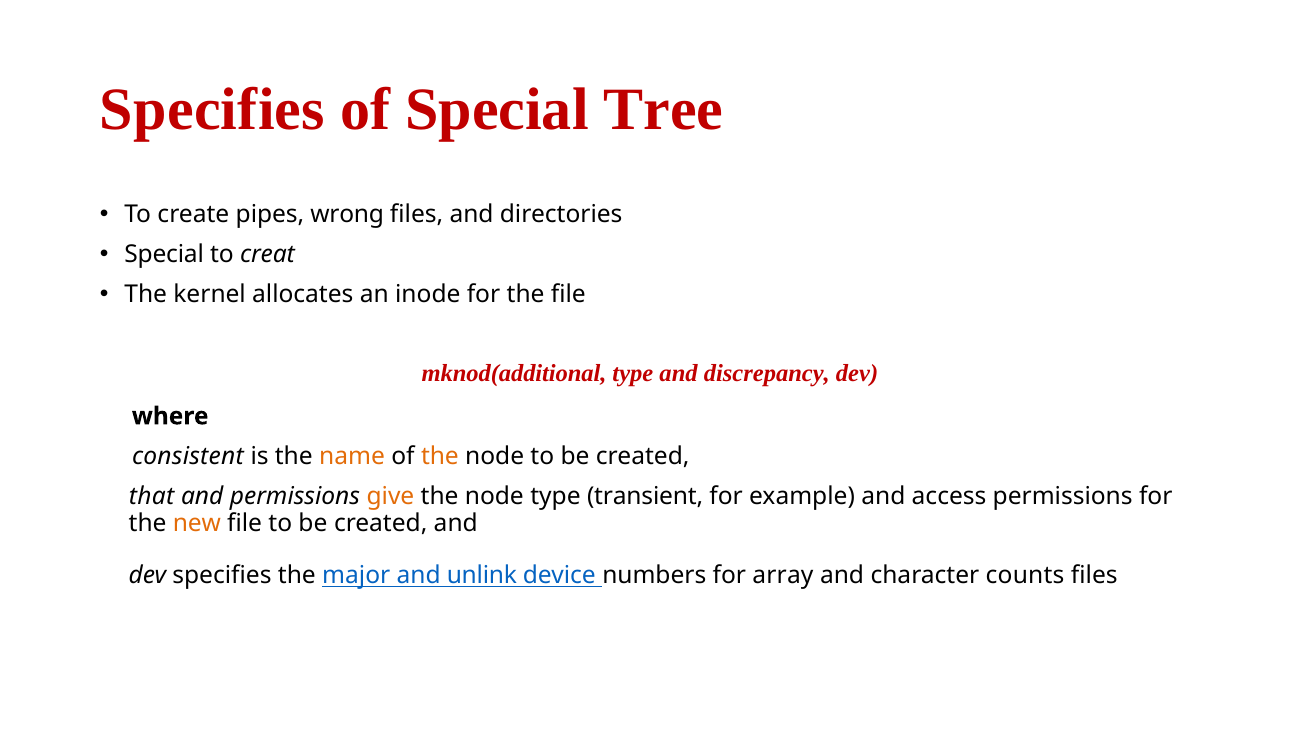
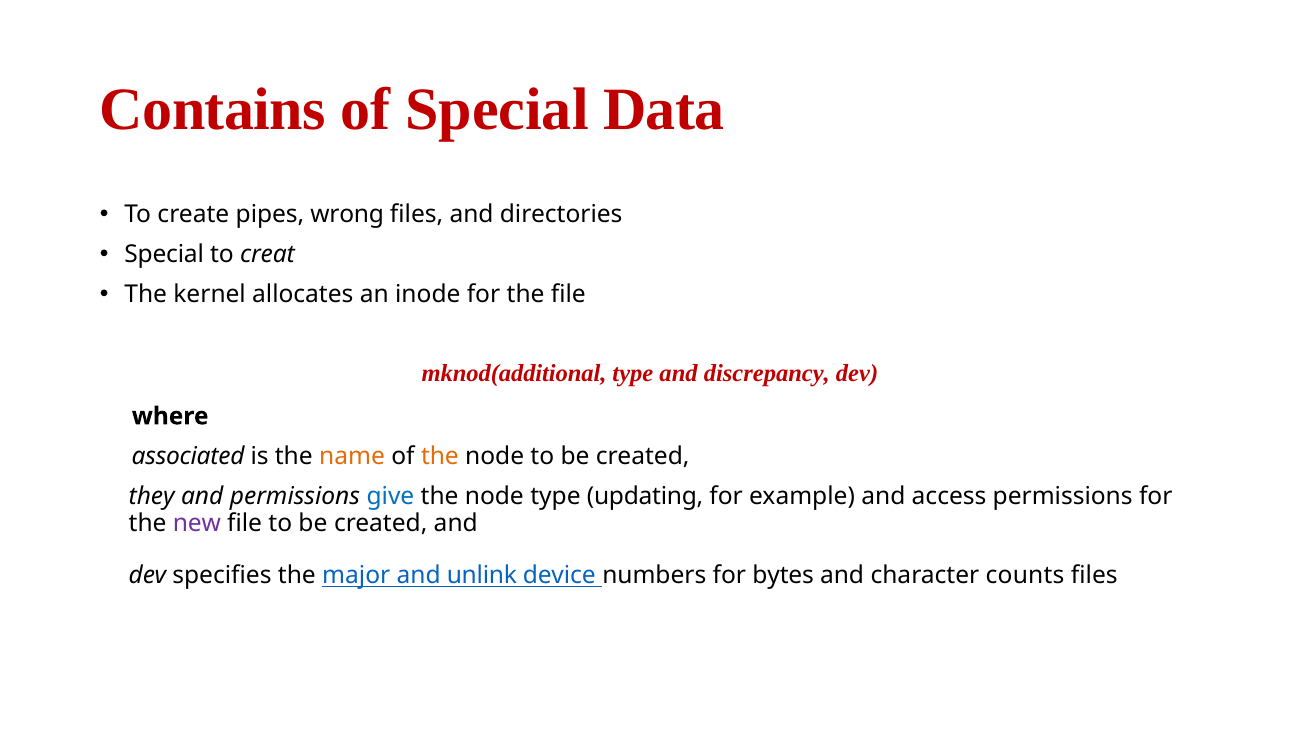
Specifies at (212, 110): Specifies -> Contains
Tree: Tree -> Data
consistent: consistent -> associated
that: that -> they
give colour: orange -> blue
transient: transient -> updating
new colour: orange -> purple
array: array -> bytes
